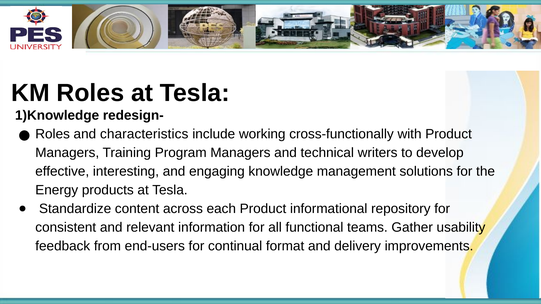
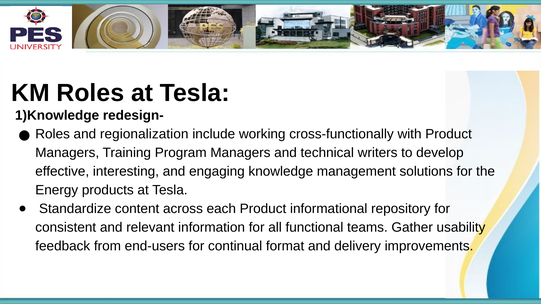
characteristics: characteristics -> regionalization
